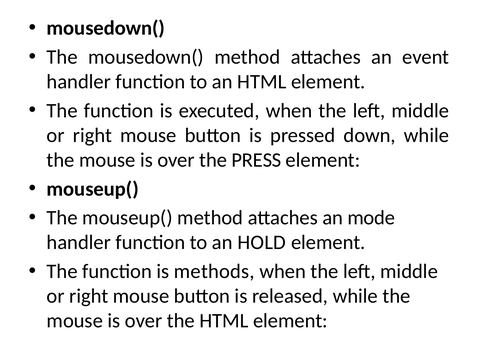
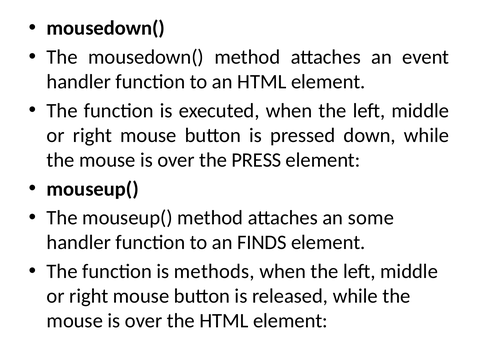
mode: mode -> some
HOLD: HOLD -> FINDS
